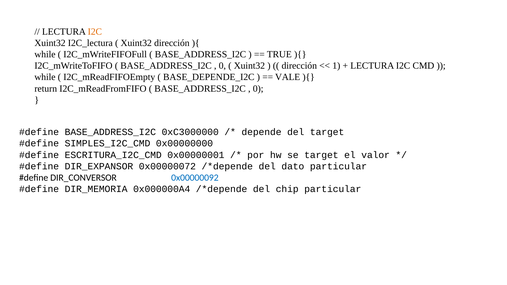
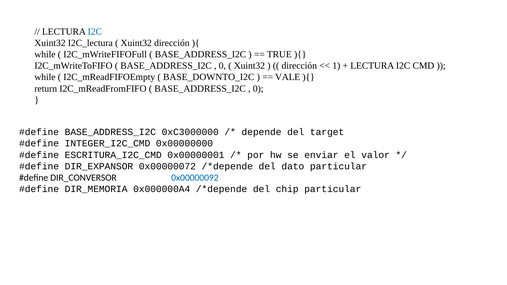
I2C at (95, 32) colour: orange -> blue
BASE_DEPENDE_I2C: BASE_DEPENDE_I2C -> BASE_DOWNTO_I2C
SIMPLES_I2C_CMD: SIMPLES_I2C_CMD -> INTEGER_I2C_CMD
se target: target -> enviar
